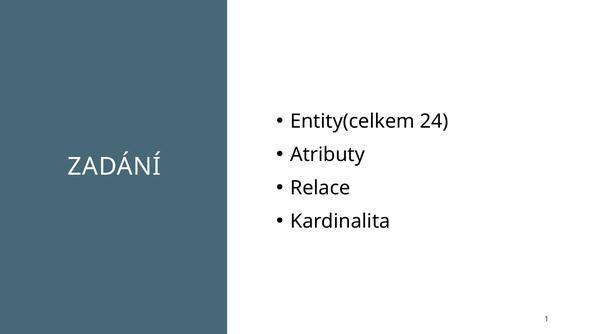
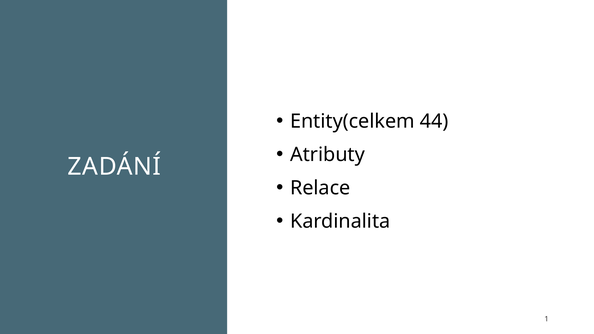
24: 24 -> 44
